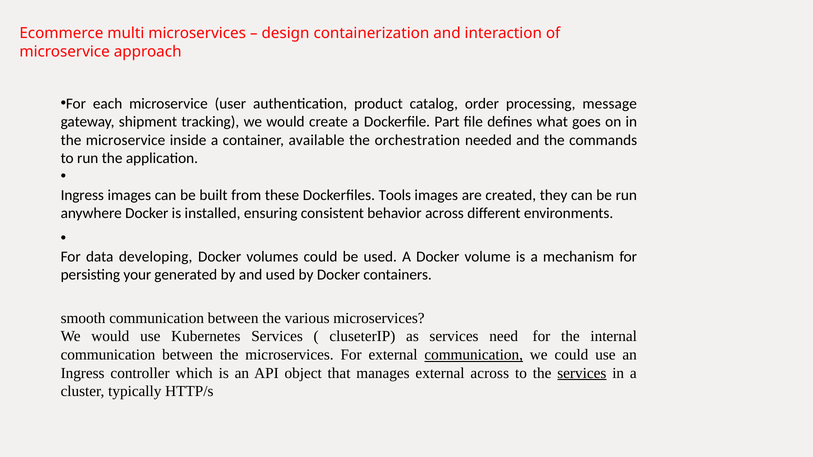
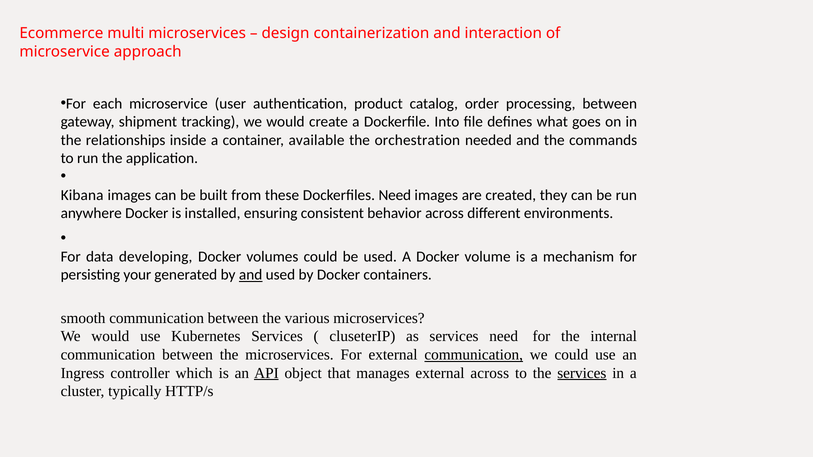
processing message: message -> between
Part: Part -> Into
the microservice: microservice -> relationships
Ingress at (82, 195): Ingress -> Kibana
Dockerfiles Tools: Tools -> Need
and at (251, 275) underline: none -> present
API underline: none -> present
